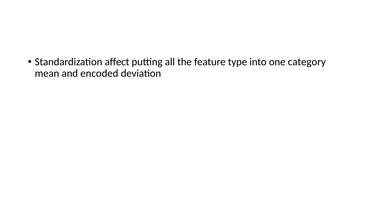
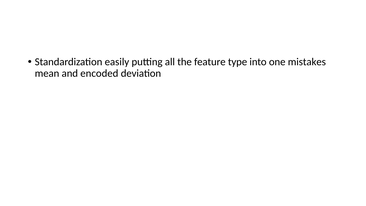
affect: affect -> easily
category: category -> mistakes
